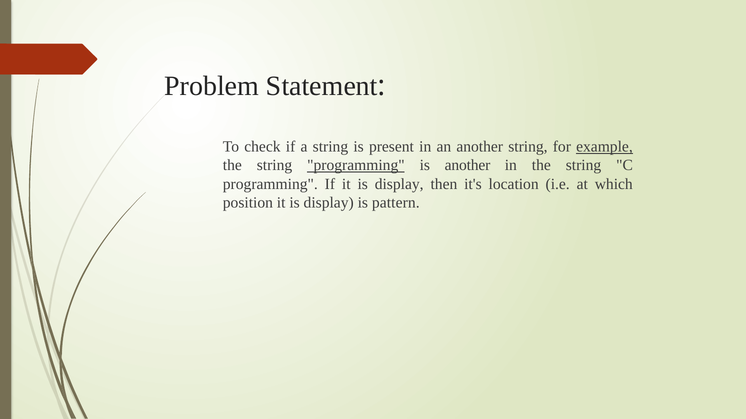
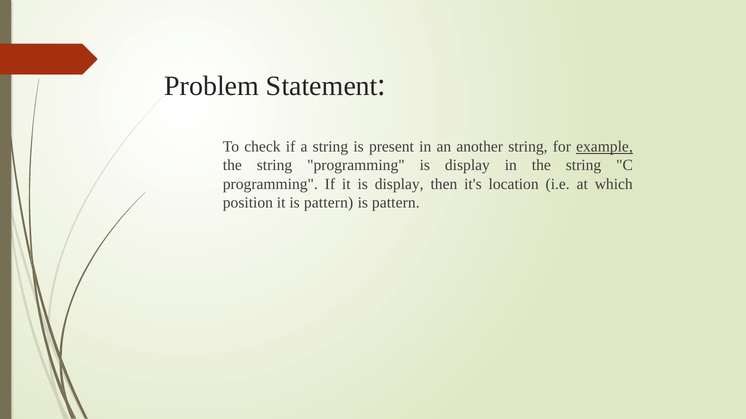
programming at (356, 166) underline: present -> none
another at (467, 166): another -> display
position it is display: display -> pattern
